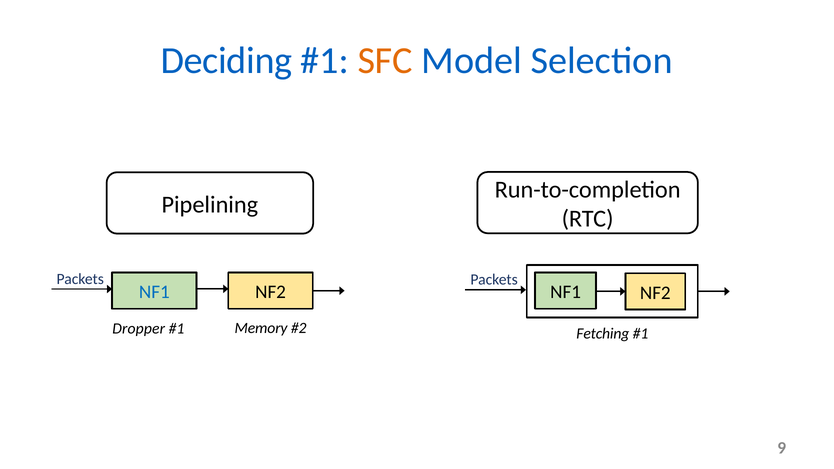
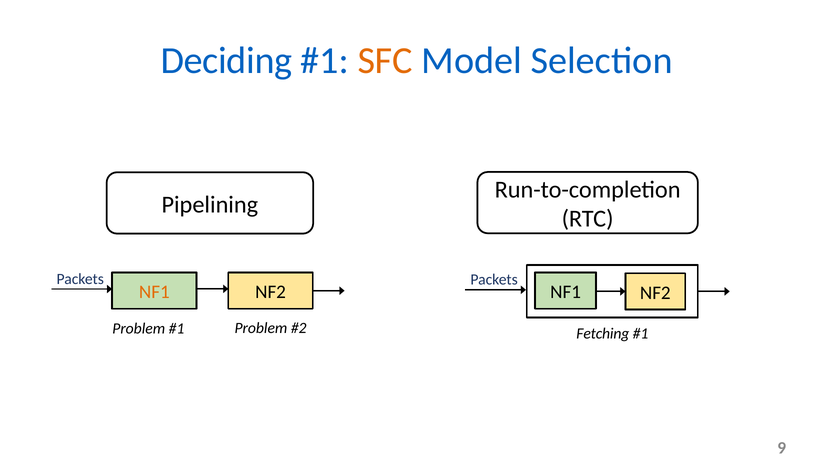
NF1 at (154, 292) colour: blue -> orange
Dropper at (139, 329): Dropper -> Problem
Memory at (261, 328): Memory -> Problem
